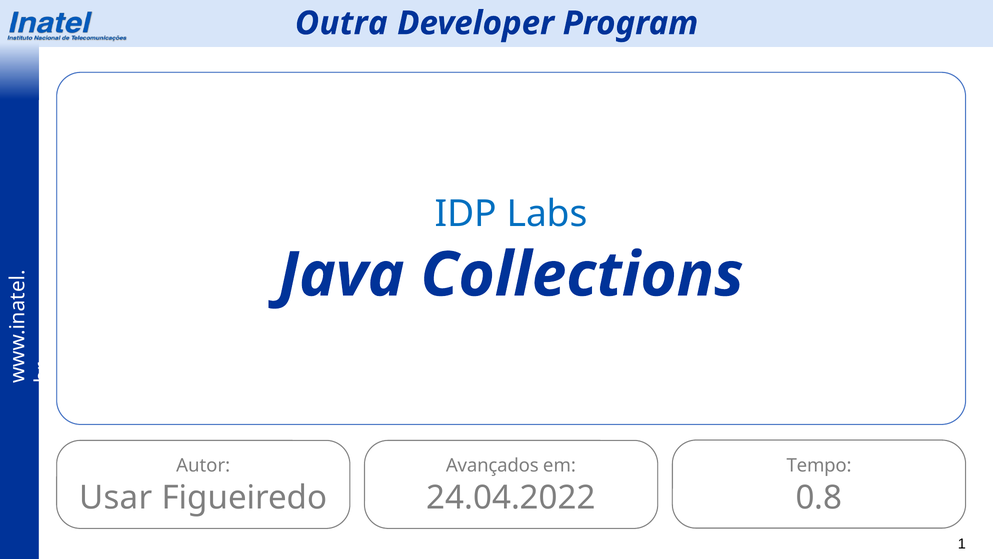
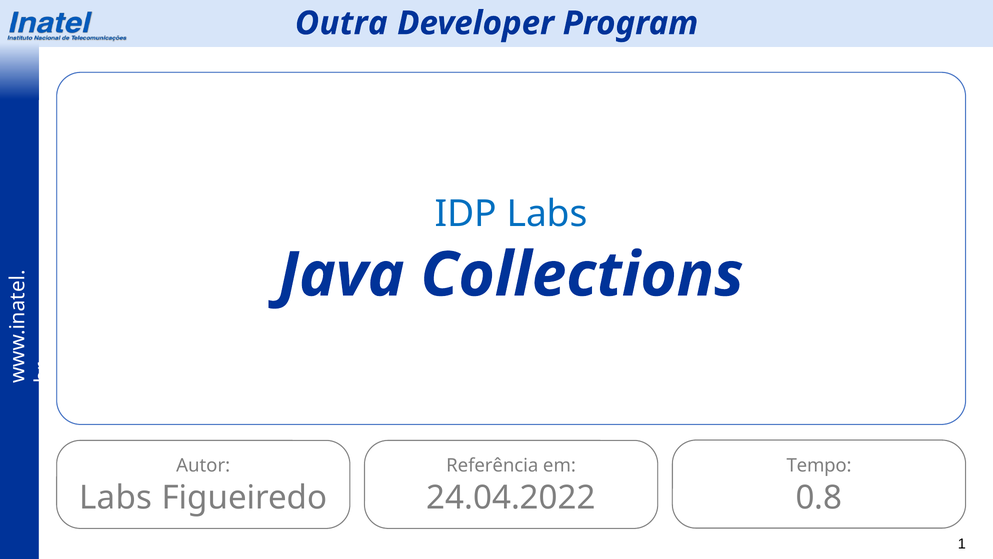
Avançados: Avançados -> Referência
Usar at (116, 497): Usar -> Labs
